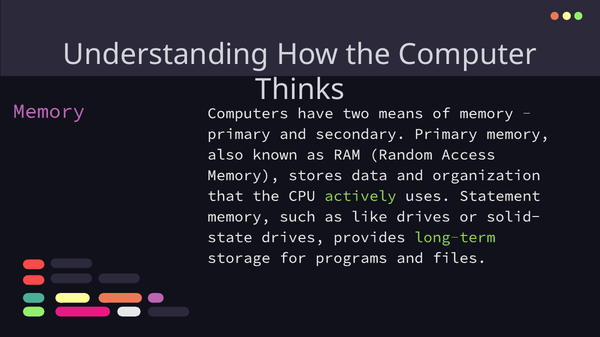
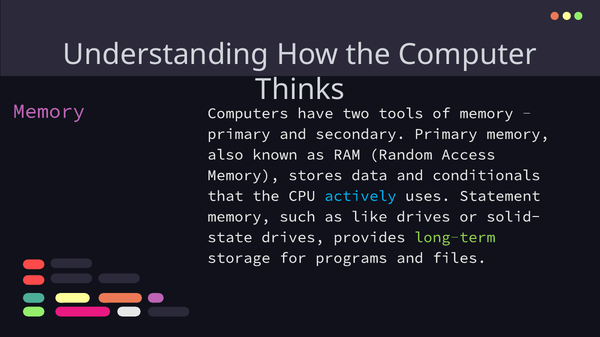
means: means -> tools
organization: organization -> conditionals
actively colour: light green -> light blue
